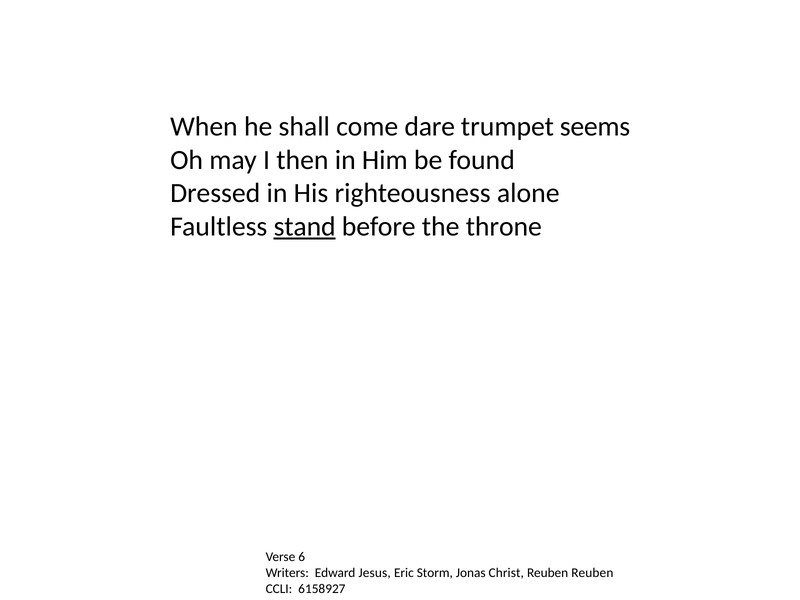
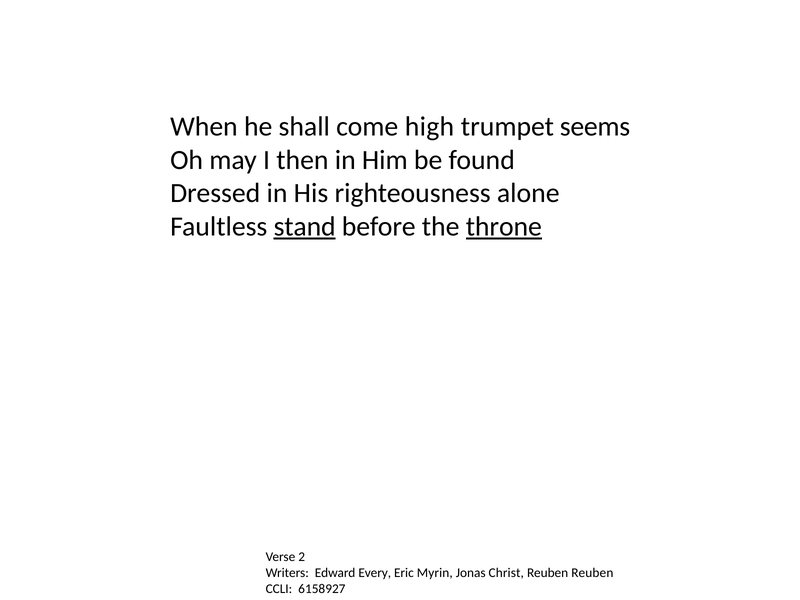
dare: dare -> high
throne underline: none -> present
6: 6 -> 2
Jesus: Jesus -> Every
Storm: Storm -> Myrin
